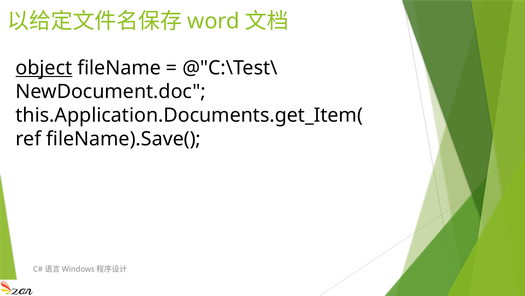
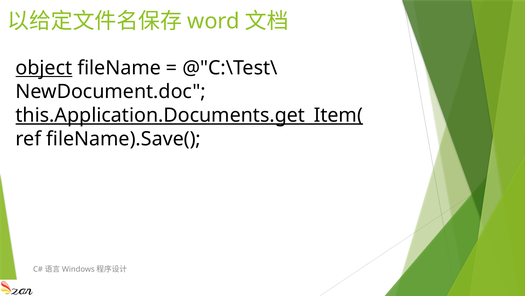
this.Application.Documents.get_Item( underline: none -> present
